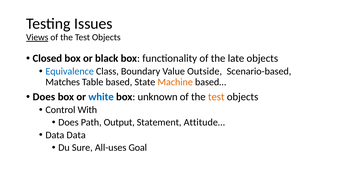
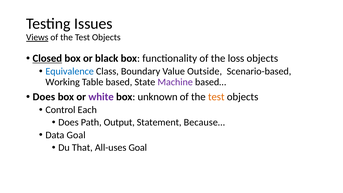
Closed underline: none -> present
late: late -> loss
Matches: Matches -> Working
Machine colour: orange -> purple
white colour: blue -> purple
With: With -> Each
Attitude…: Attitude… -> Because…
Data Data: Data -> Goal
Sure: Sure -> That
